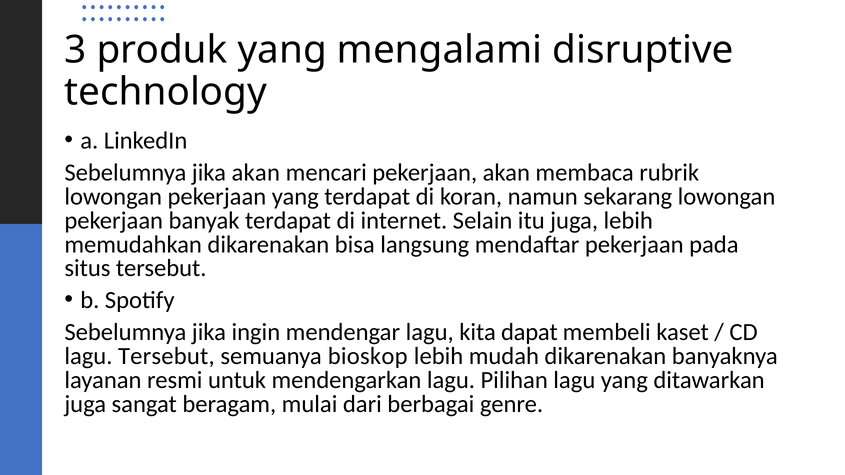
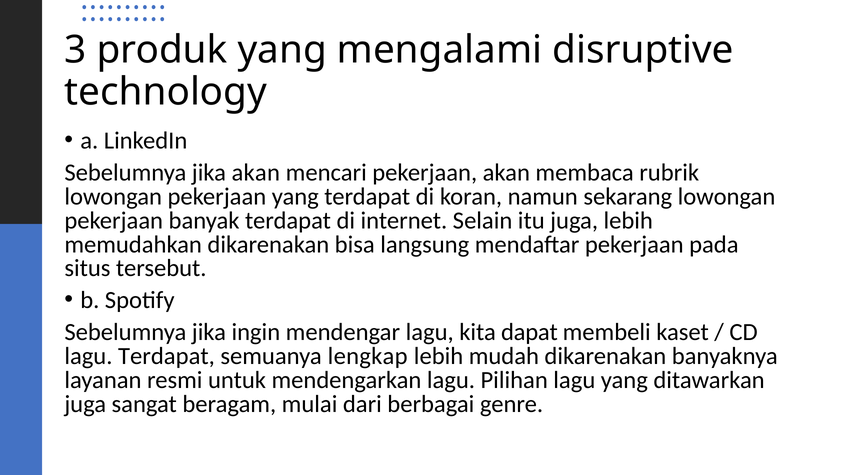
lagu Tersebut: Tersebut -> Terdapat
bioskop: bioskop -> lengkap
